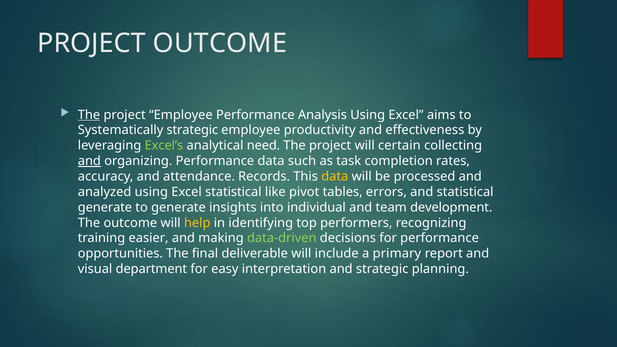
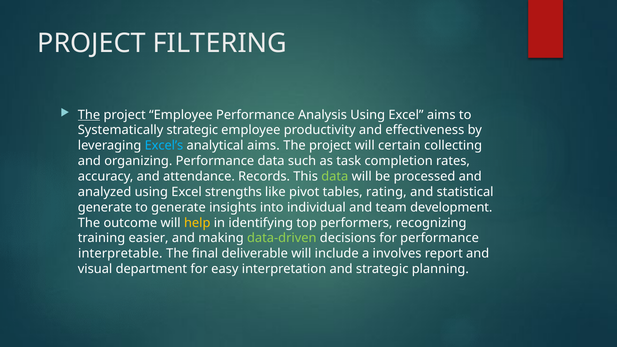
PROJECT OUTCOME: OUTCOME -> FILTERING
Excel’s colour: light green -> light blue
analytical need: need -> aims
and at (89, 161) underline: present -> none
data at (335, 177) colour: yellow -> light green
Excel statistical: statistical -> strengths
errors: errors -> rating
opportunities: opportunities -> interpretable
primary: primary -> involves
